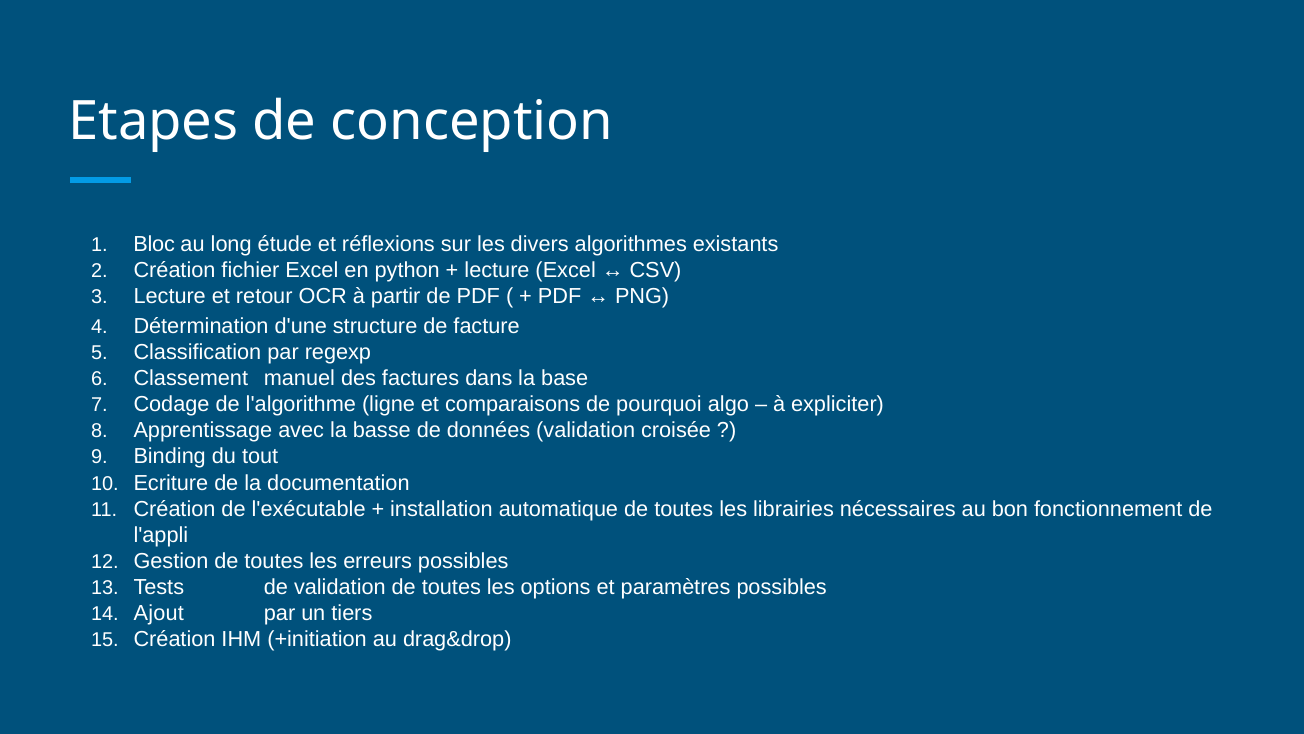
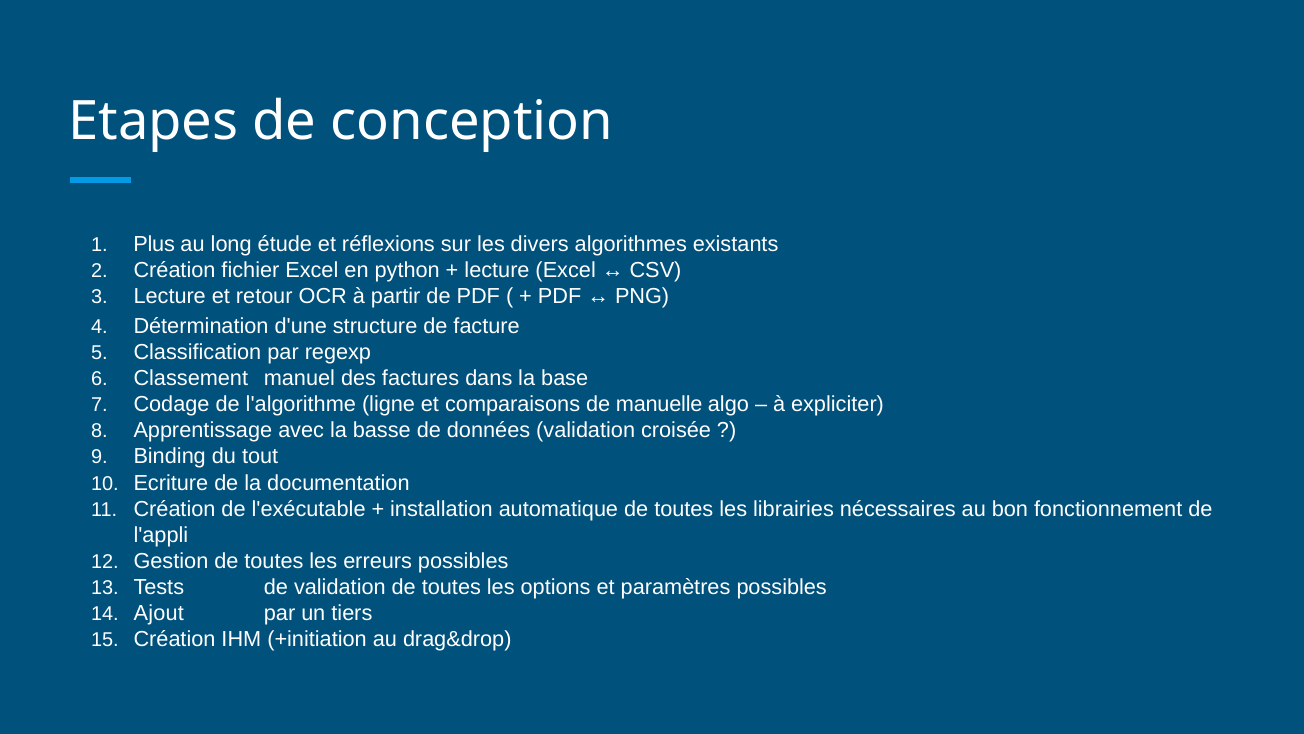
Bloc: Bloc -> Plus
pourquoi: pourquoi -> manuelle
